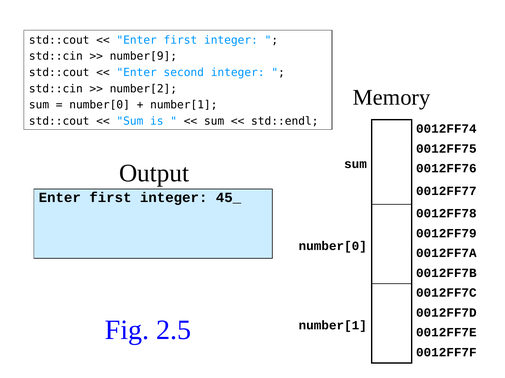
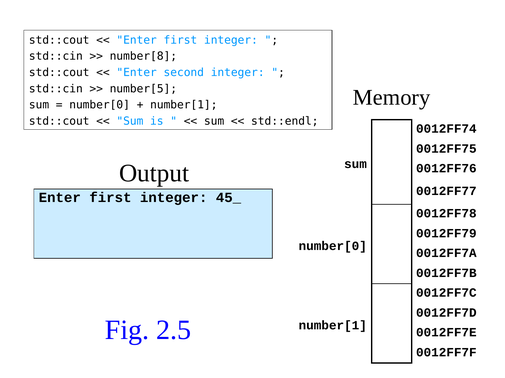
number[9: number[9 -> number[8
number[2: number[2 -> number[5
